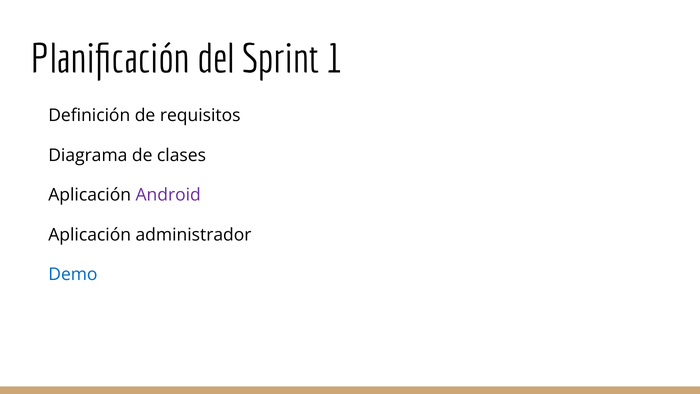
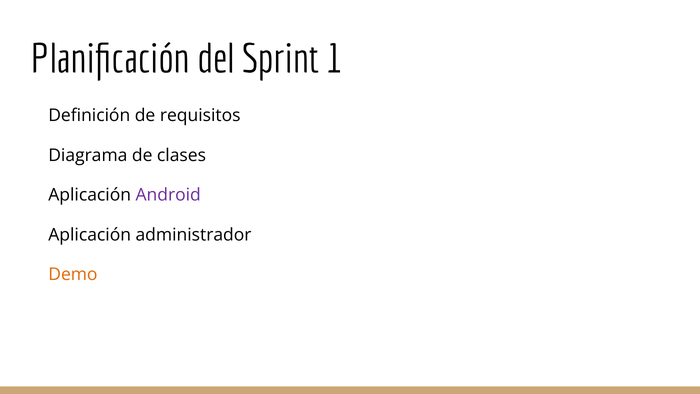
Demo colour: blue -> orange
